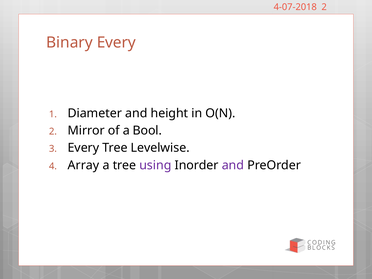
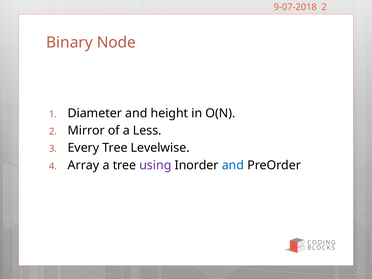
4-07-2018: 4-07-2018 -> 9-07-2018
Binary Every: Every -> Node
Bool: Bool -> Less
and at (233, 165) colour: purple -> blue
